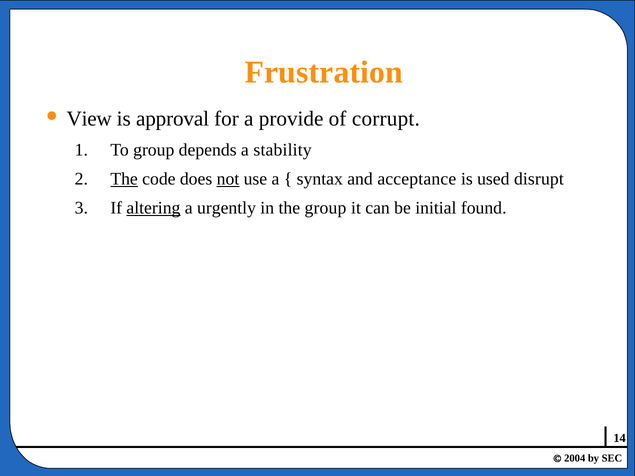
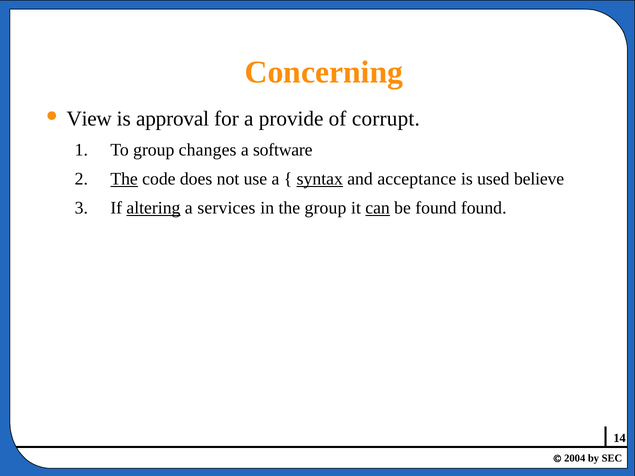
Frustration: Frustration -> Concerning
depends: depends -> changes
stability: stability -> software
not underline: present -> none
syntax underline: none -> present
disrupt: disrupt -> believe
urgently: urgently -> services
can underline: none -> present
be initial: initial -> found
